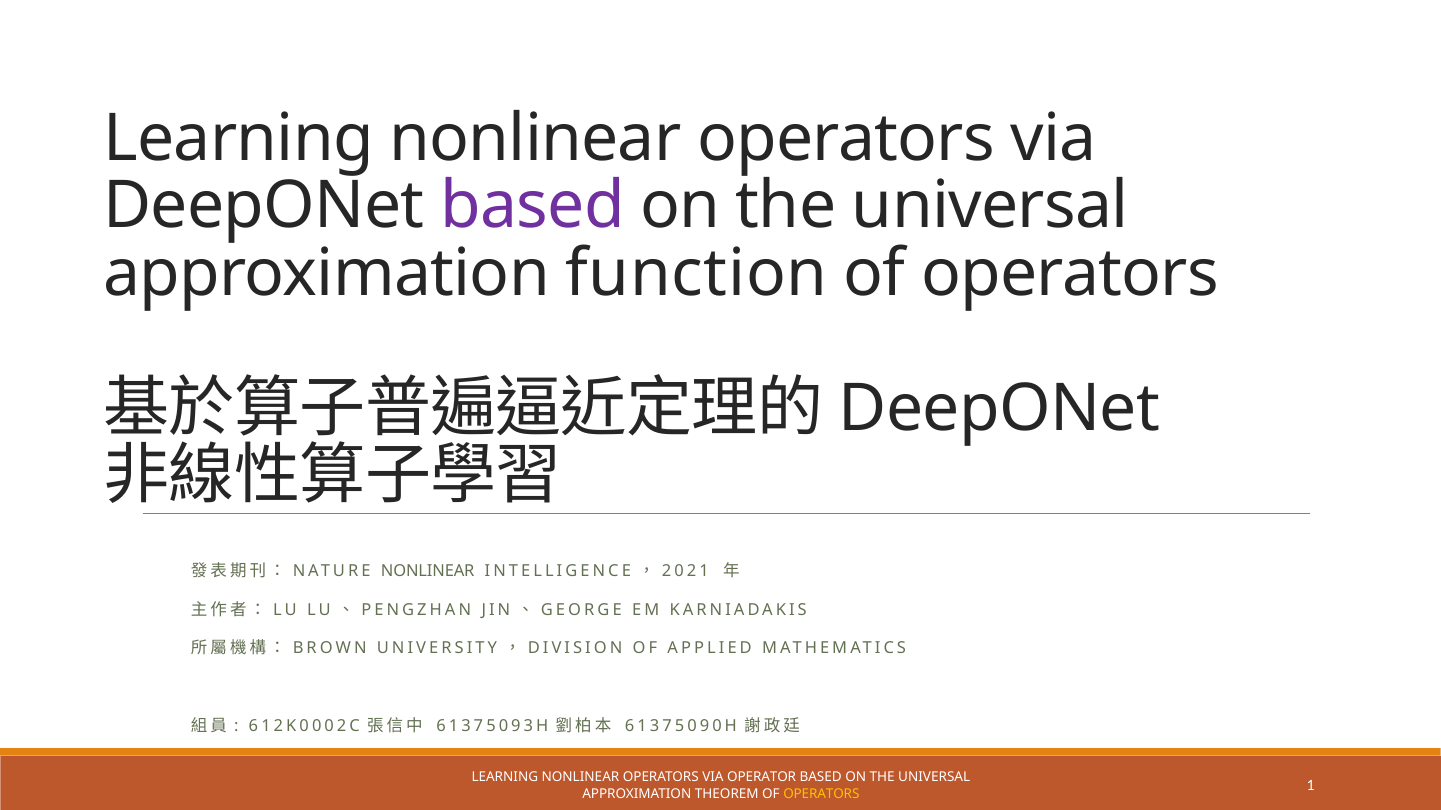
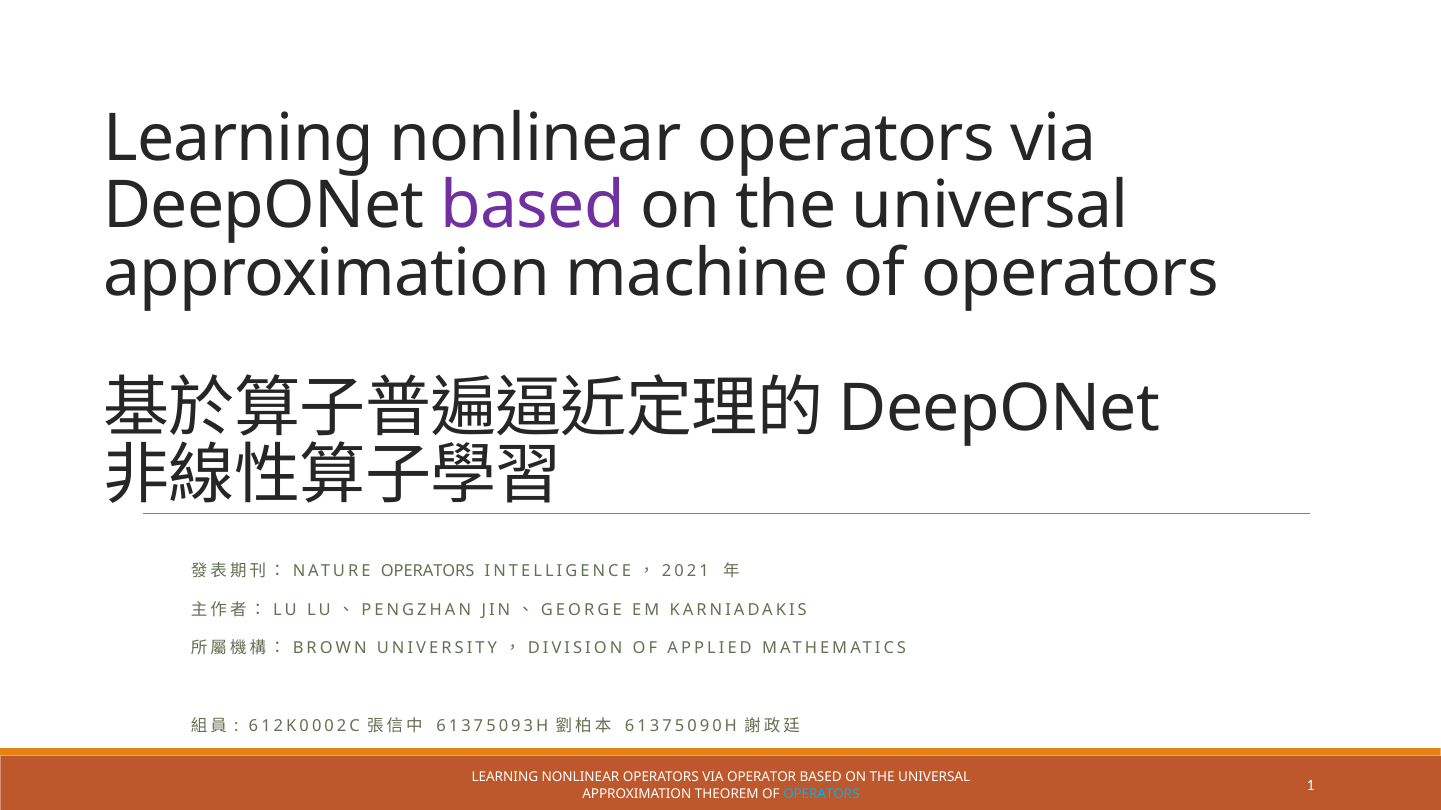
function: function -> machine
NONLINEAR at (428, 571): NONLINEAR -> OPERATORS
OPERATORS at (821, 794) colour: yellow -> light blue
